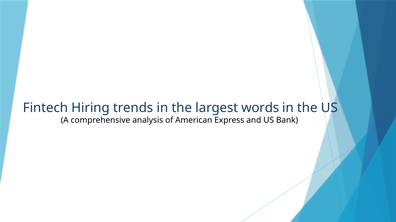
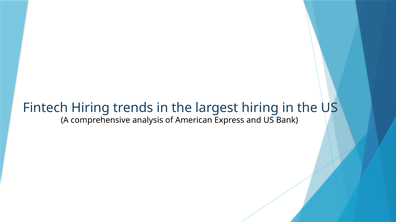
largest words: words -> hiring
